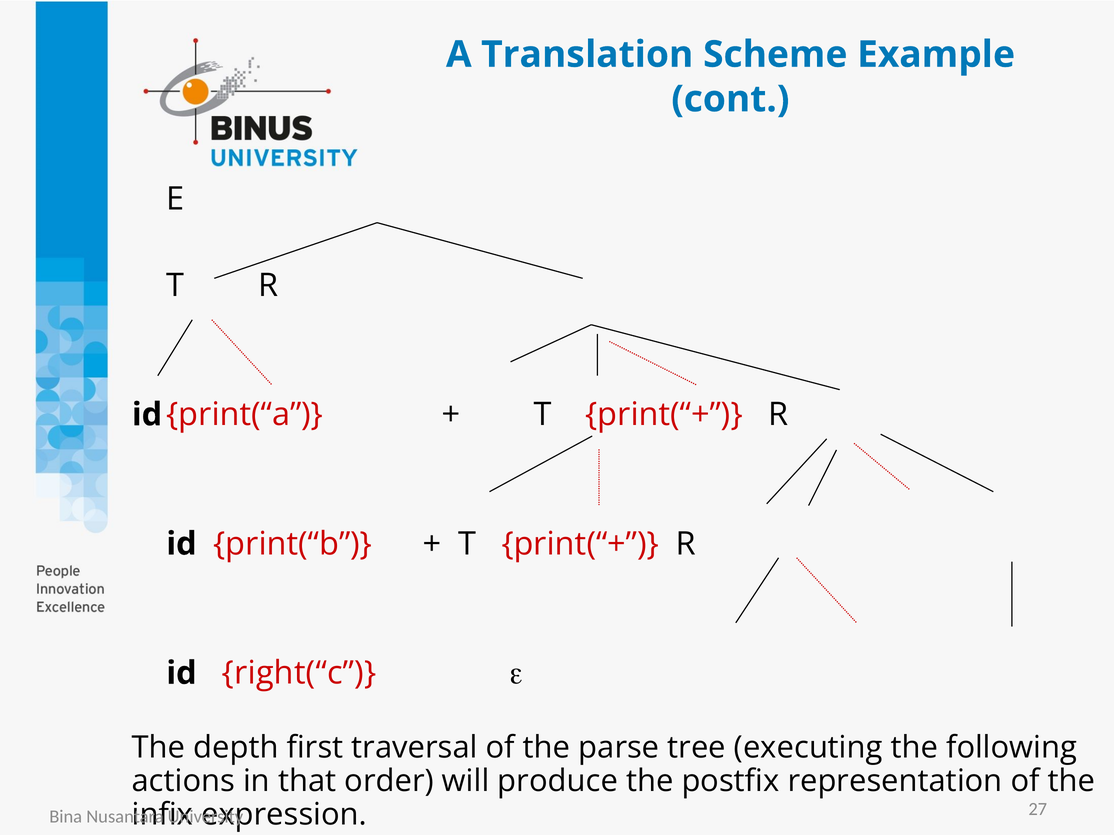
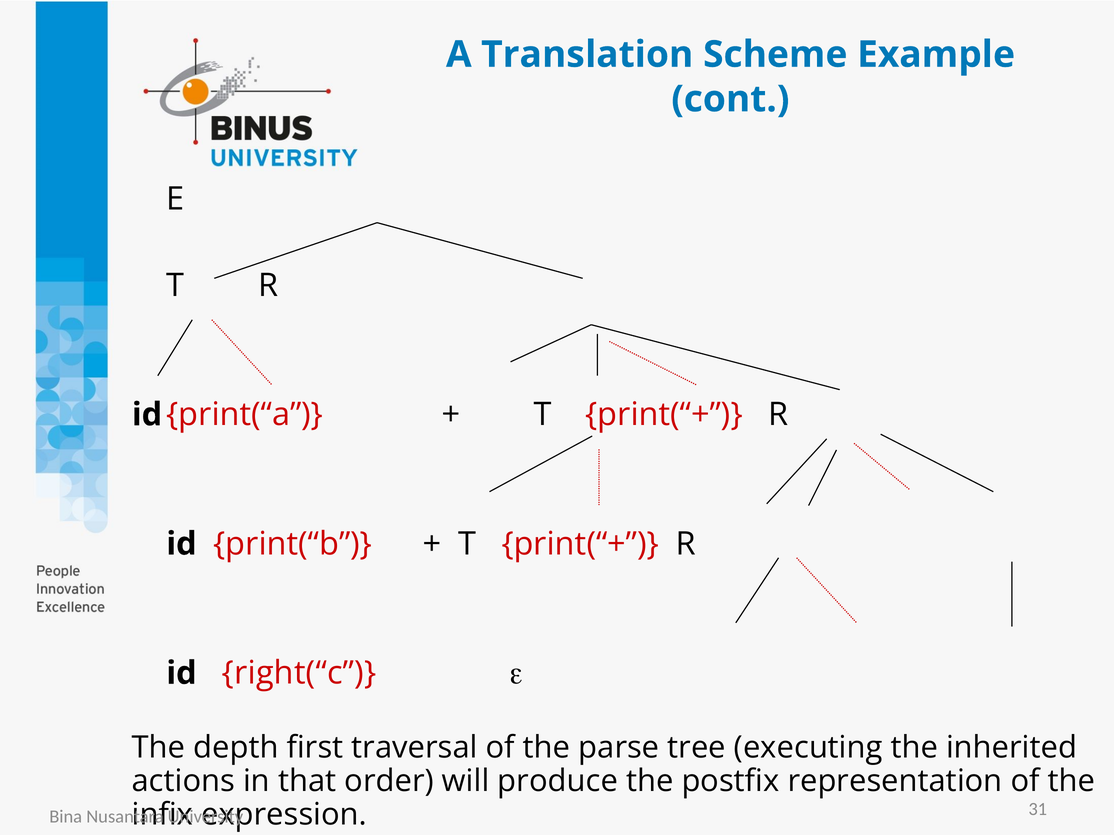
following: following -> inherited
27: 27 -> 31
